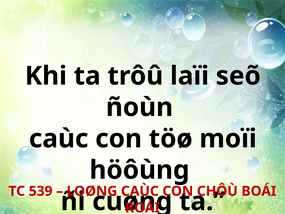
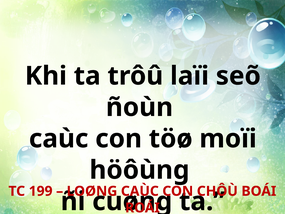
539: 539 -> 199
